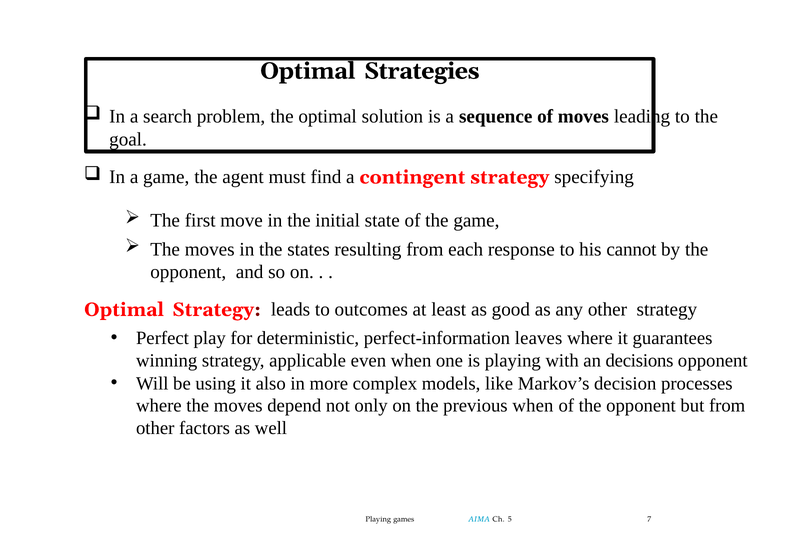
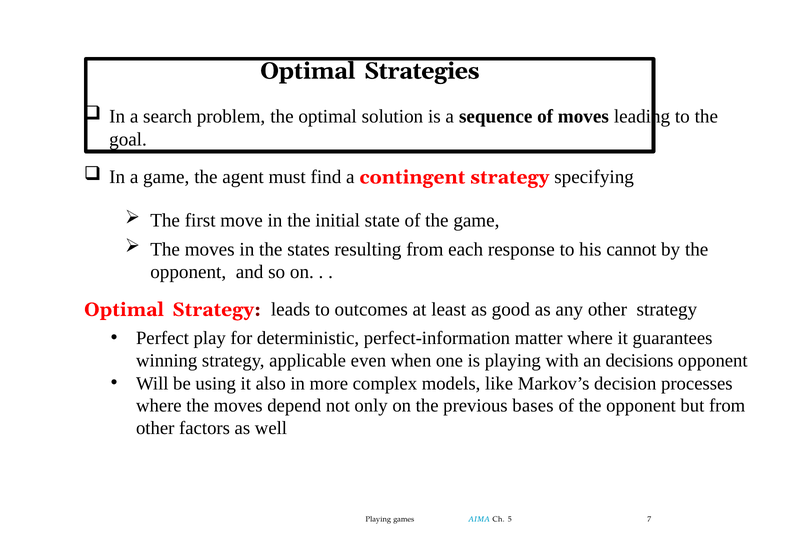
leaves: leaves -> matter
previous when: when -> bases
